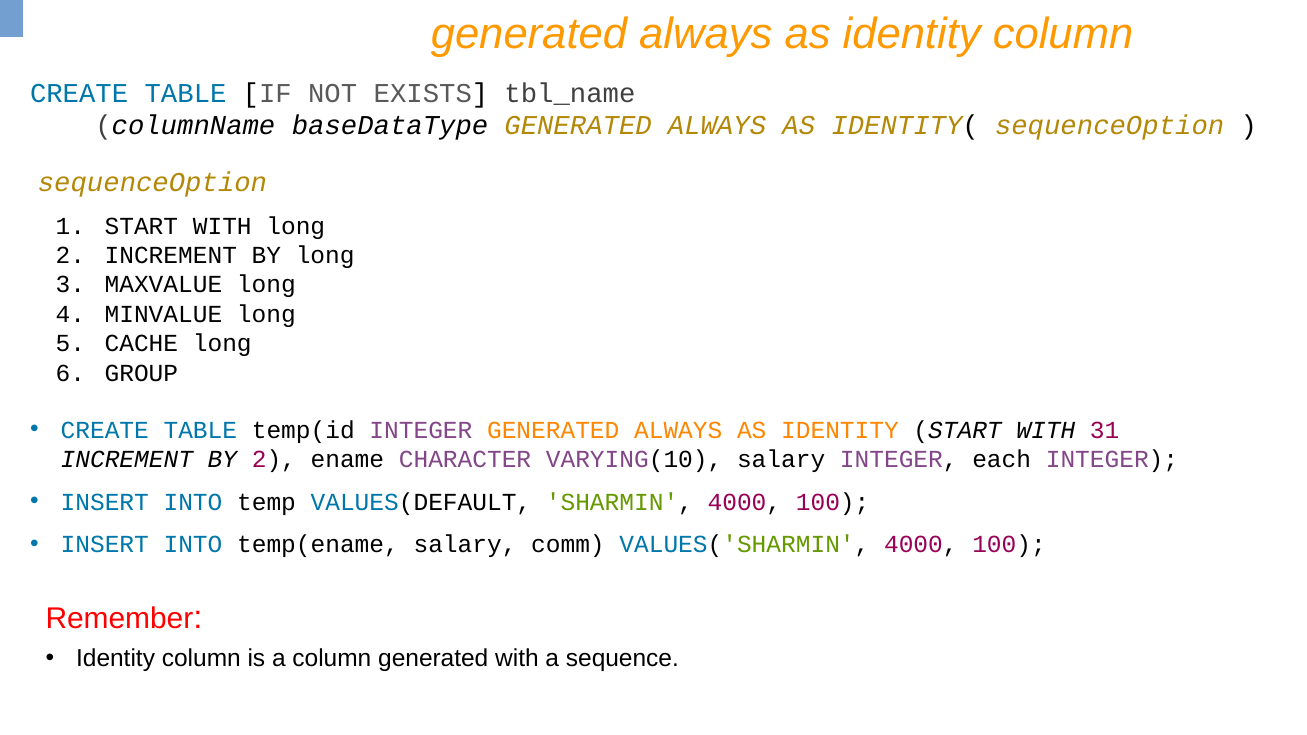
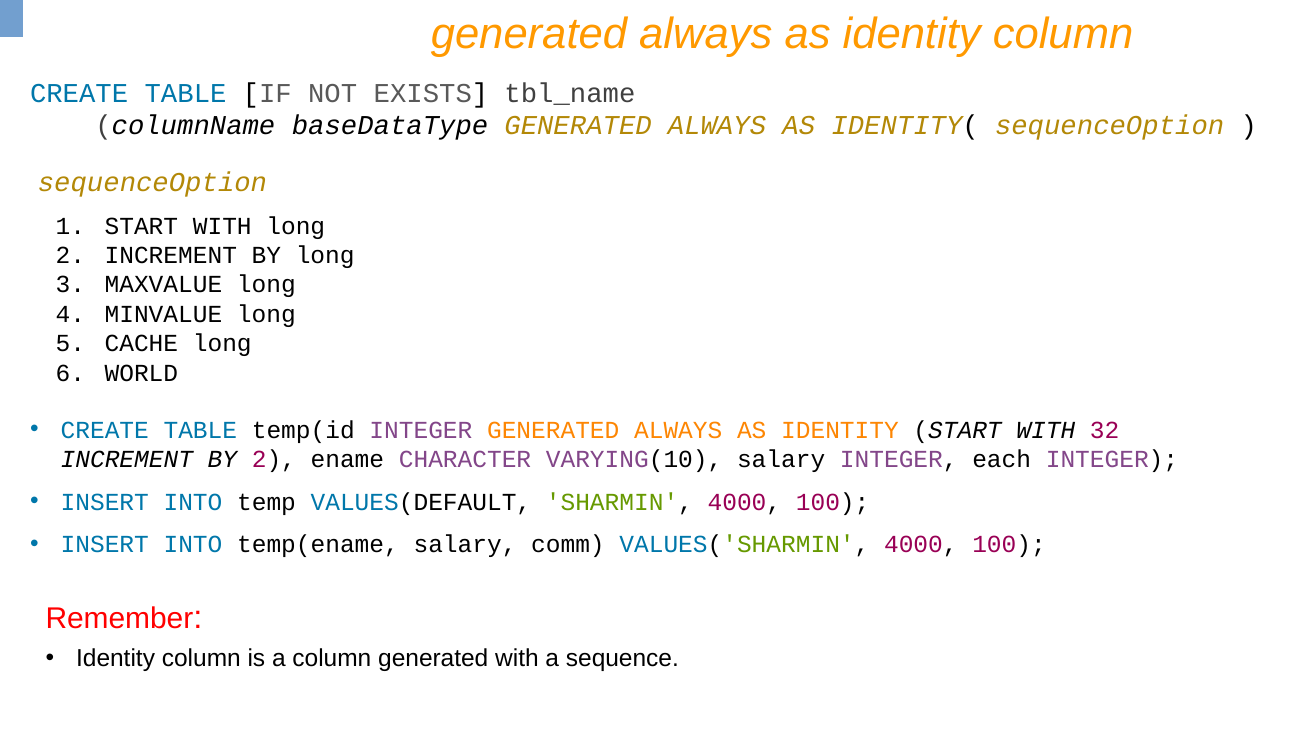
GROUP: GROUP -> WORLD
31: 31 -> 32
